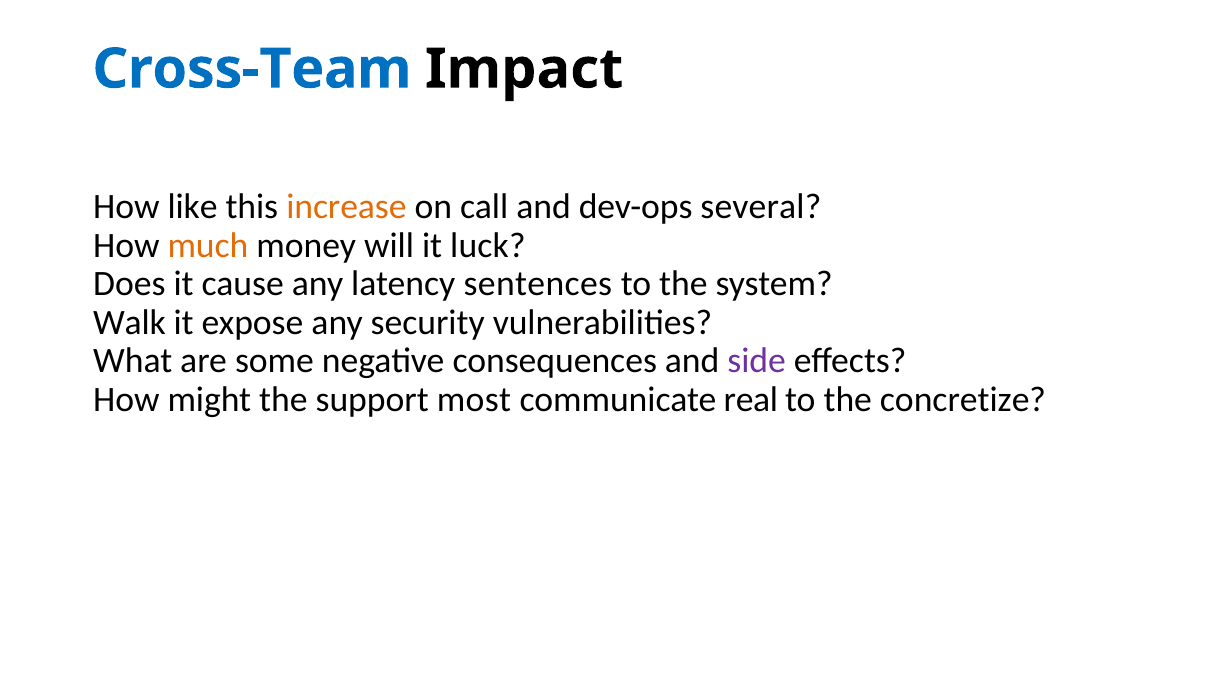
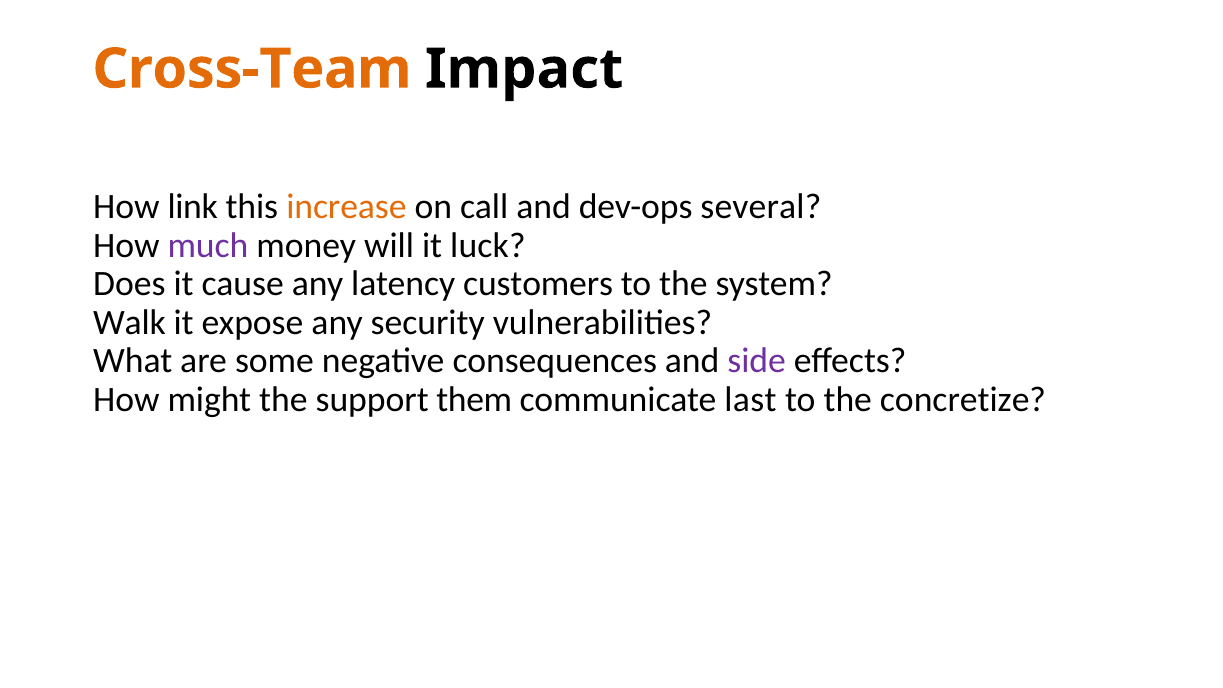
Cross-Team colour: blue -> orange
like: like -> link
much colour: orange -> purple
sentences: sentences -> customers
most: most -> them
real: real -> last
